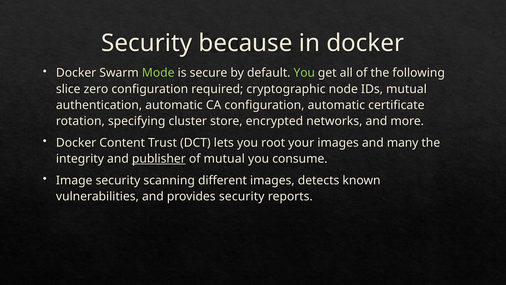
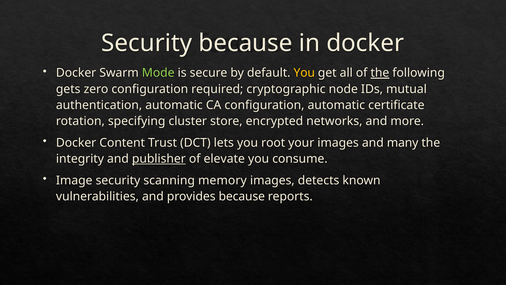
You at (304, 73) colour: light green -> yellow
the at (380, 73) underline: none -> present
slice: slice -> gets
of mutual: mutual -> elevate
different: different -> memory
provides security: security -> because
